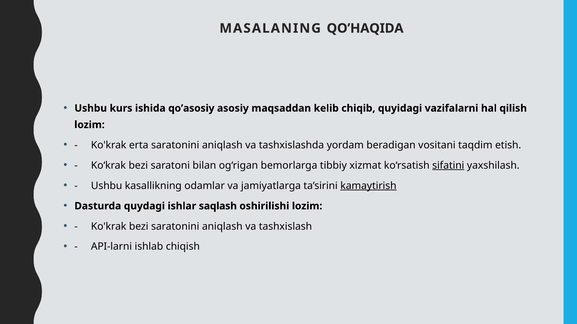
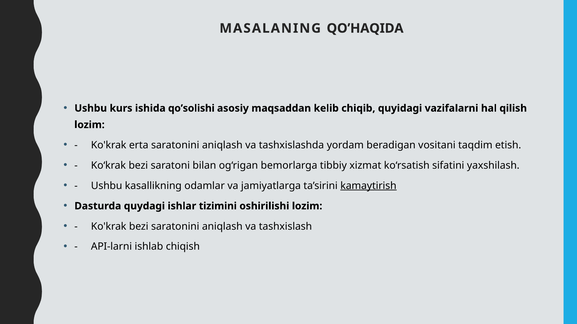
qo’asosiy: qo’asosiy -> qo’solishi
sifatini underline: present -> none
saqlash: saqlash -> tizimini
